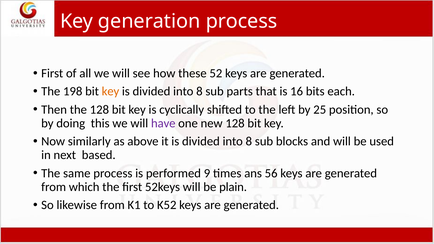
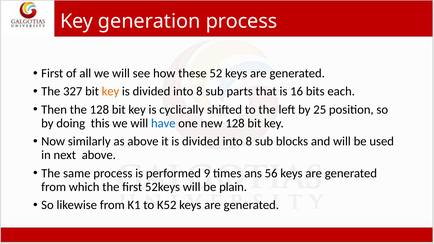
198: 198 -> 327
have colour: purple -> blue
next based: based -> above
